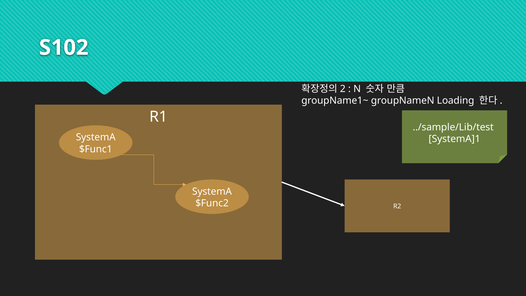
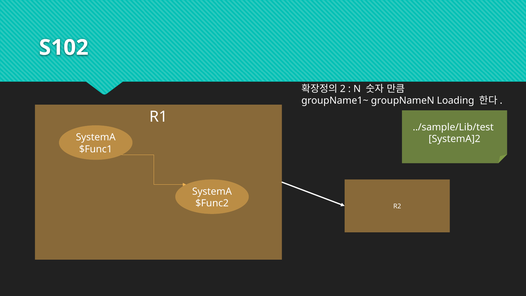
SystemA]1: SystemA]1 -> SystemA]2
